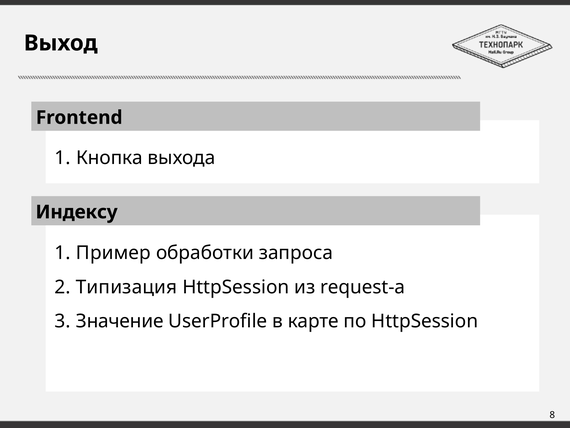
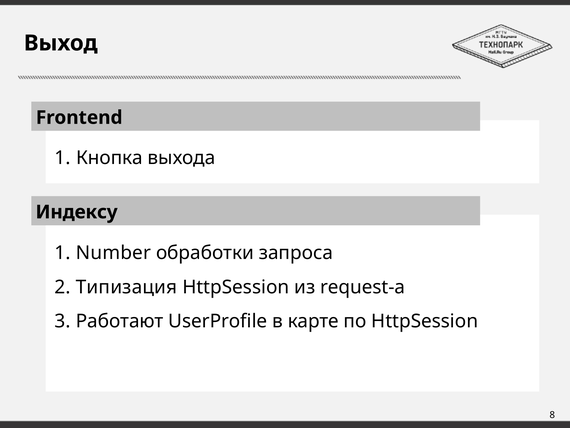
Пример: Пример -> Number
Значение: Значение -> Работают
